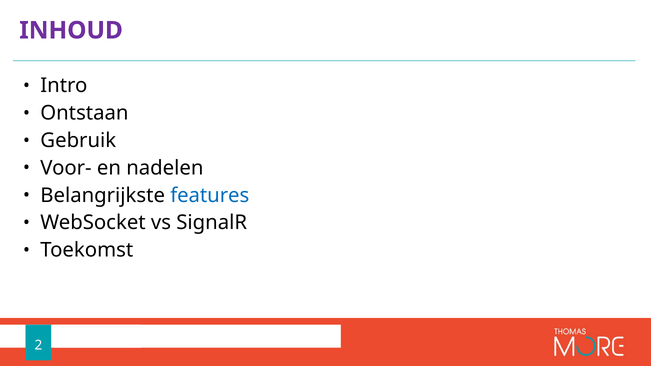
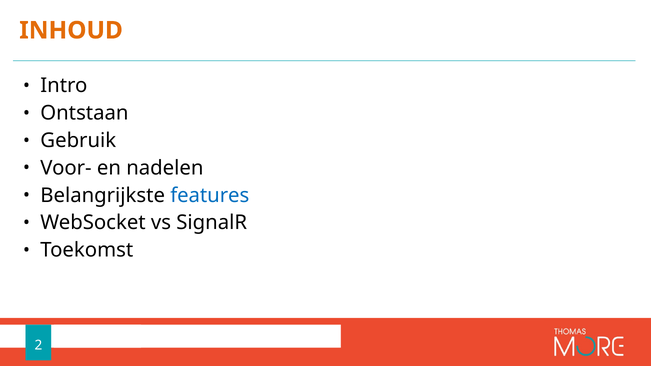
INHOUD colour: purple -> orange
